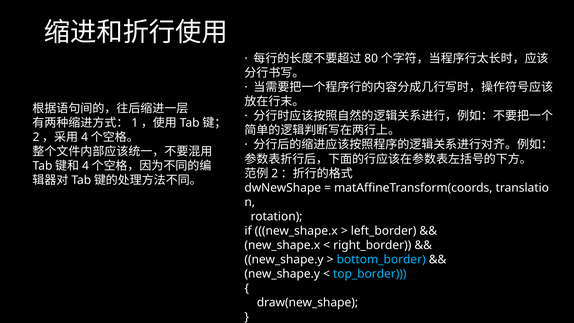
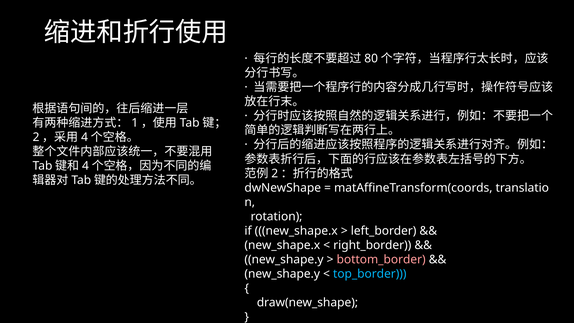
bottom_border colour: light blue -> pink
